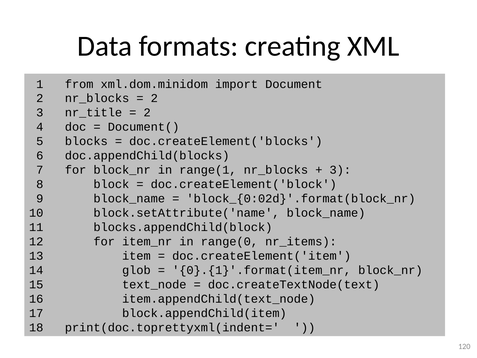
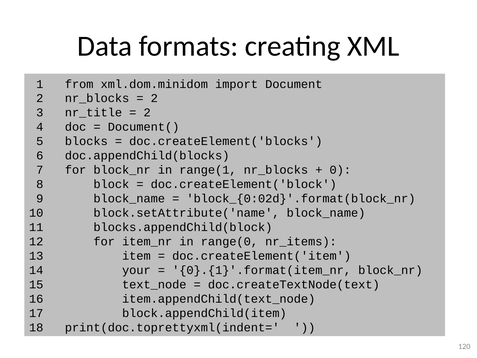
3 at (340, 170): 3 -> 0
glob: glob -> your
